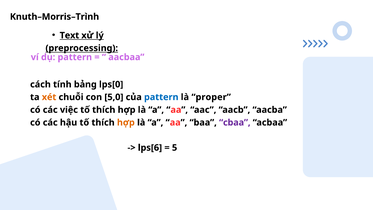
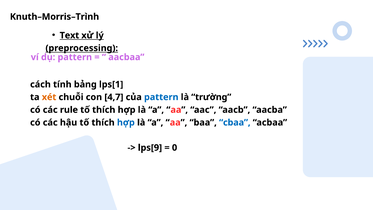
lps[0: lps[0 -> lps[1
5,0: 5,0 -> 4,7
proper: proper -> trường
việc: việc -> rule
hợp at (126, 122) colour: orange -> blue
cbaa colour: purple -> blue
lps[6: lps[6 -> lps[9
5: 5 -> 0
